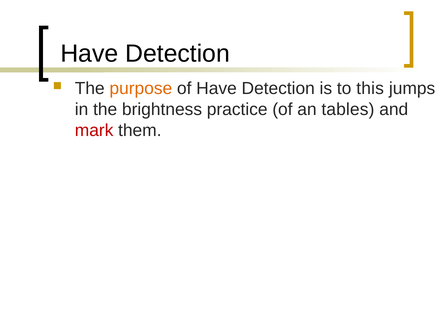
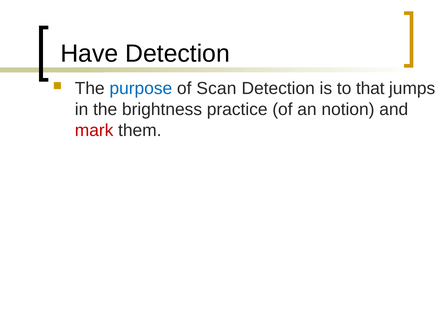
purpose colour: orange -> blue
of Have: Have -> Scan
this: this -> that
tables: tables -> notion
